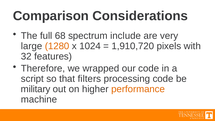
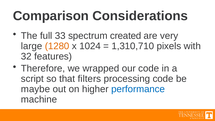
68: 68 -> 33
include: include -> created
1,910,720: 1,910,720 -> 1,310,710
military: military -> maybe
performance colour: orange -> blue
